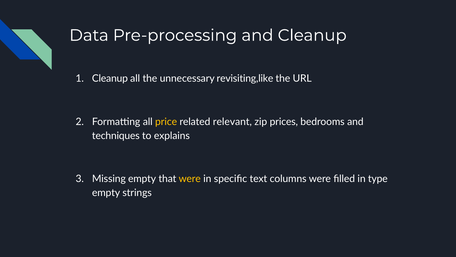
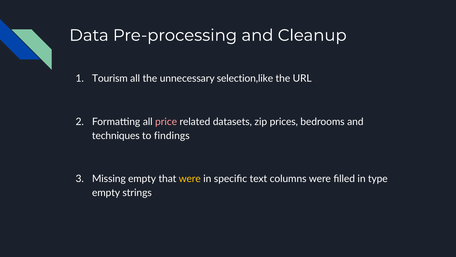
Cleanup at (110, 78): Cleanup -> Tourism
revisiting,like: revisiting,like -> selection,like
price colour: yellow -> pink
relevant: relevant -> datasets
explains: explains -> findings
